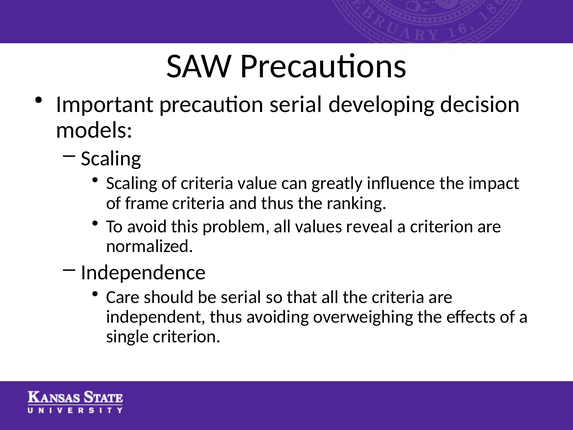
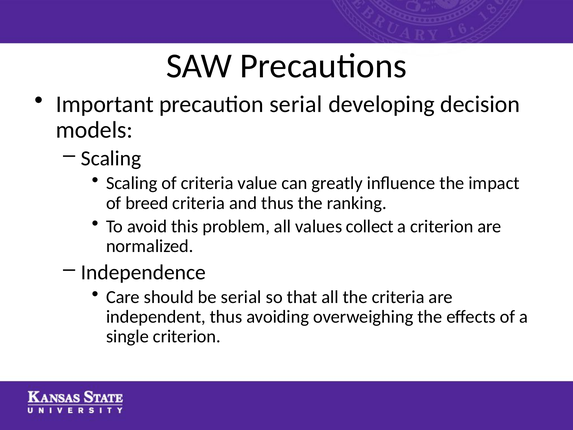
frame: frame -> breed
reveal: reveal -> collect
